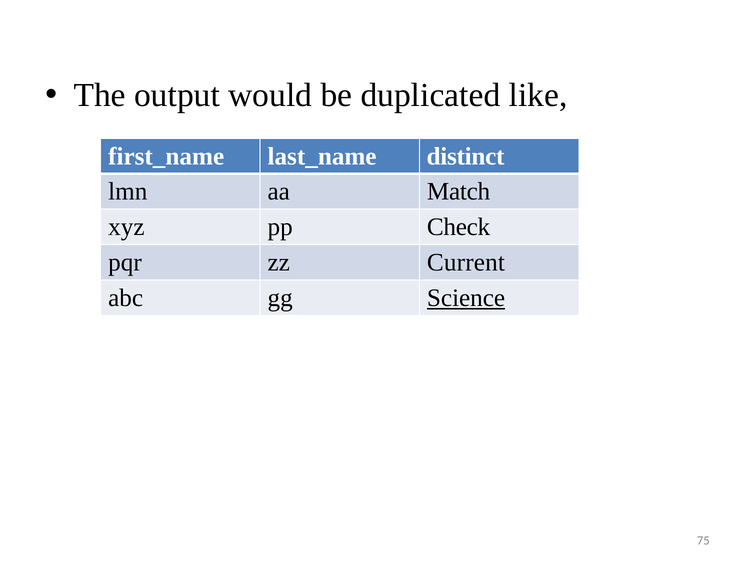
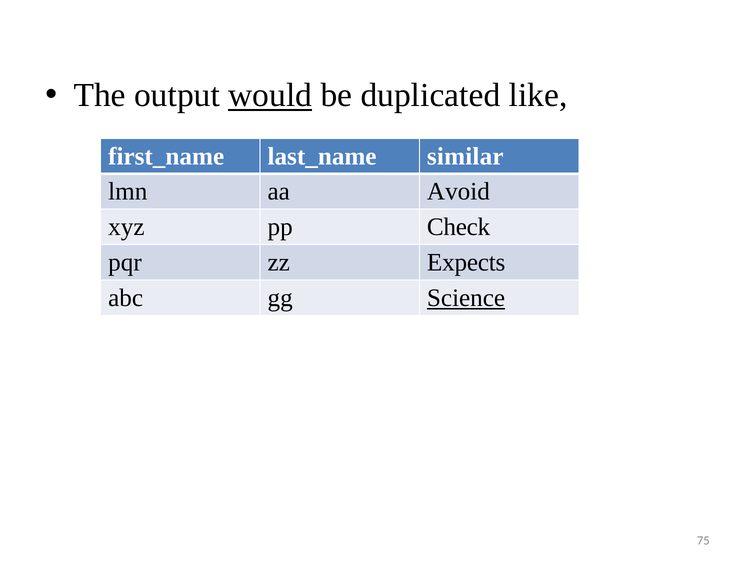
would underline: none -> present
distinct: distinct -> similar
Match: Match -> Avoid
Current: Current -> Expects
